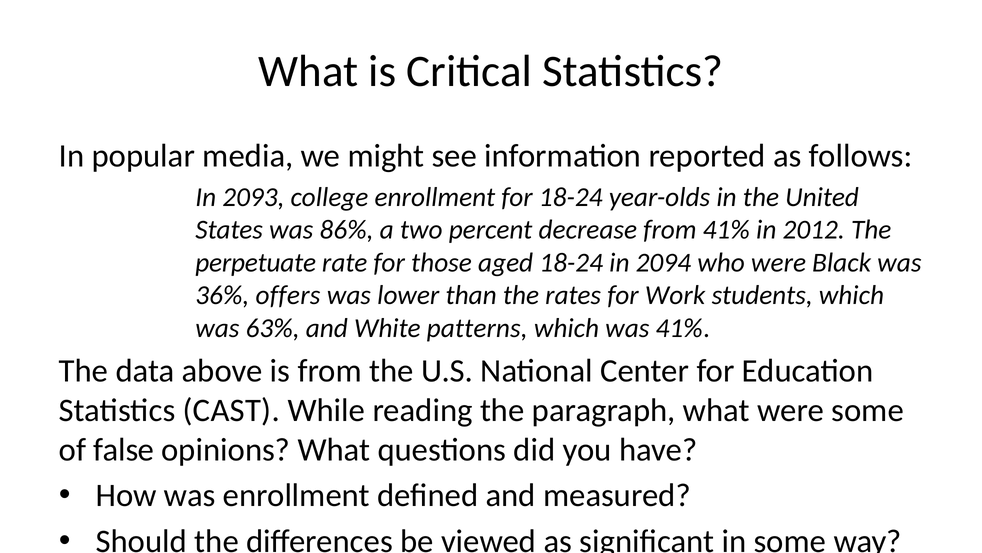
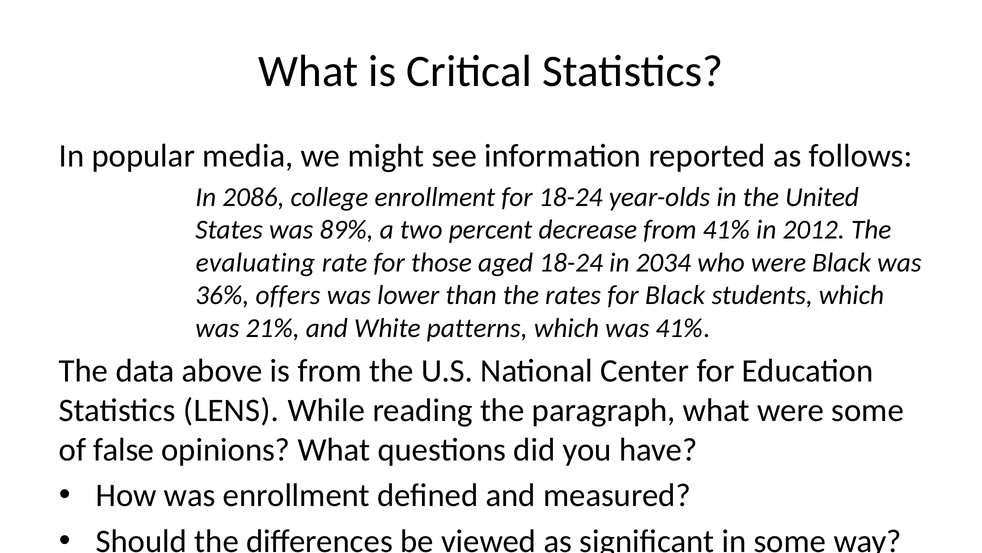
2093: 2093 -> 2086
86%: 86% -> 89%
perpetuate: perpetuate -> evaluating
2094: 2094 -> 2034
for Work: Work -> Black
63%: 63% -> 21%
CAST: CAST -> LENS
